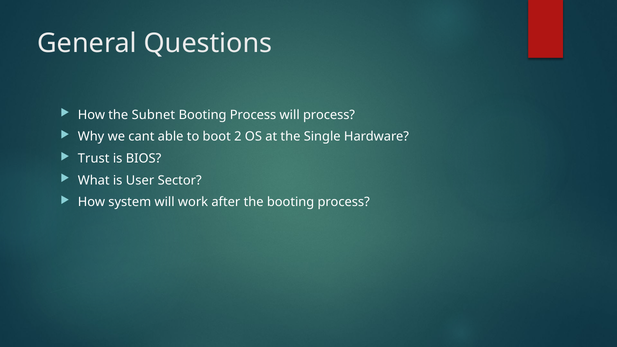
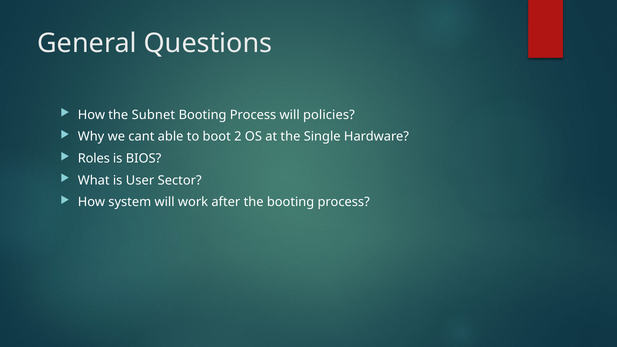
will process: process -> policies
Trust: Trust -> Roles
